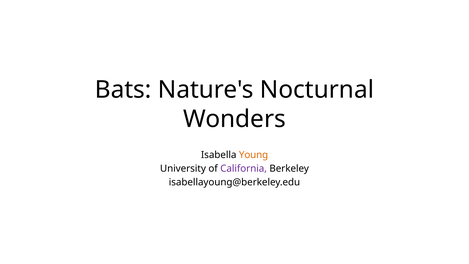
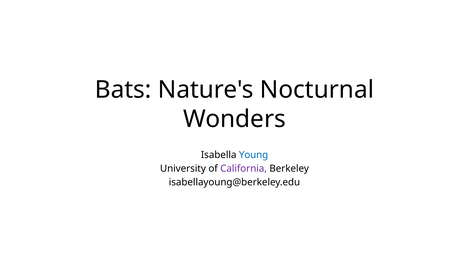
Young colour: orange -> blue
